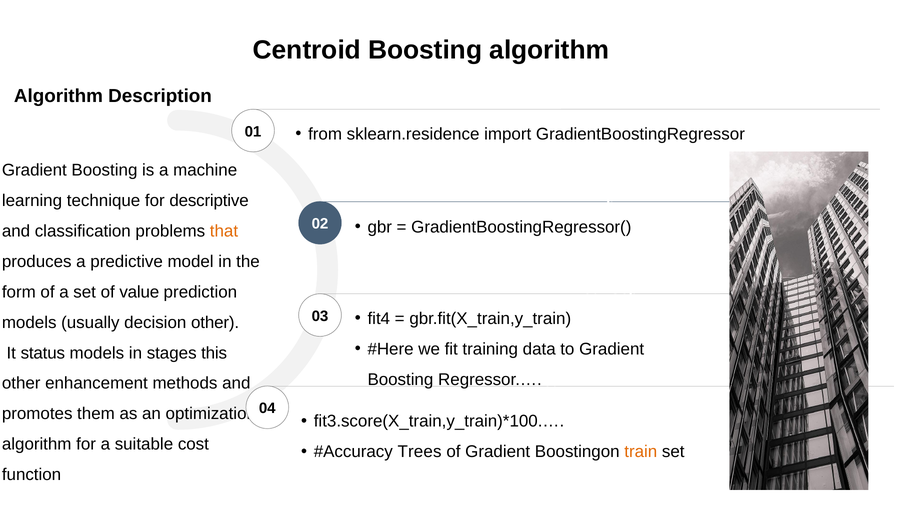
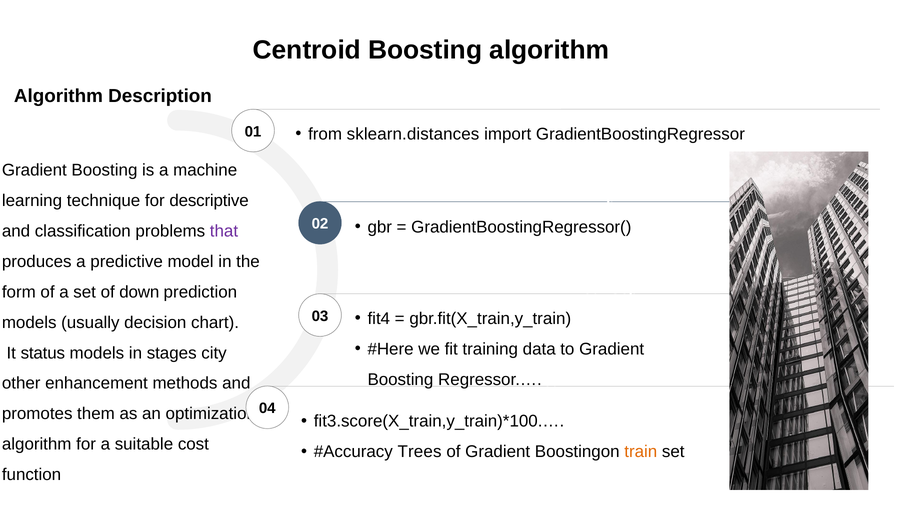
sklearn.residence: sklearn.residence -> sklearn.distances
that colour: orange -> purple
value: value -> down
decision other: other -> chart
this: this -> city
